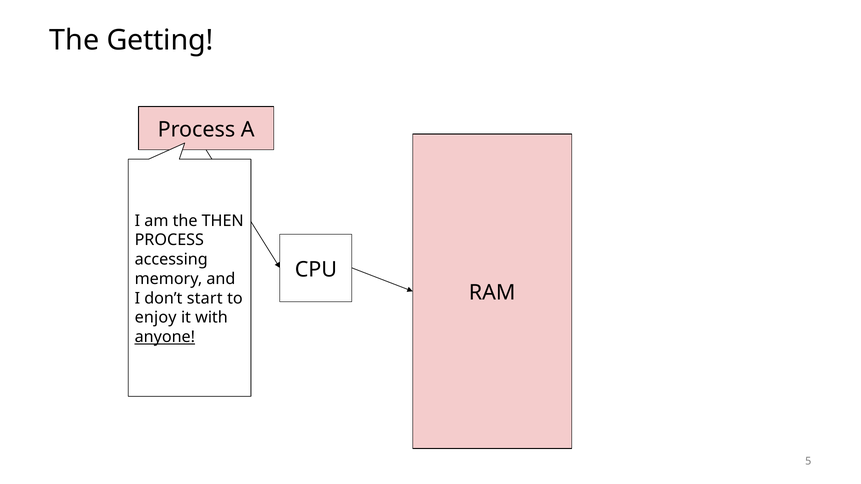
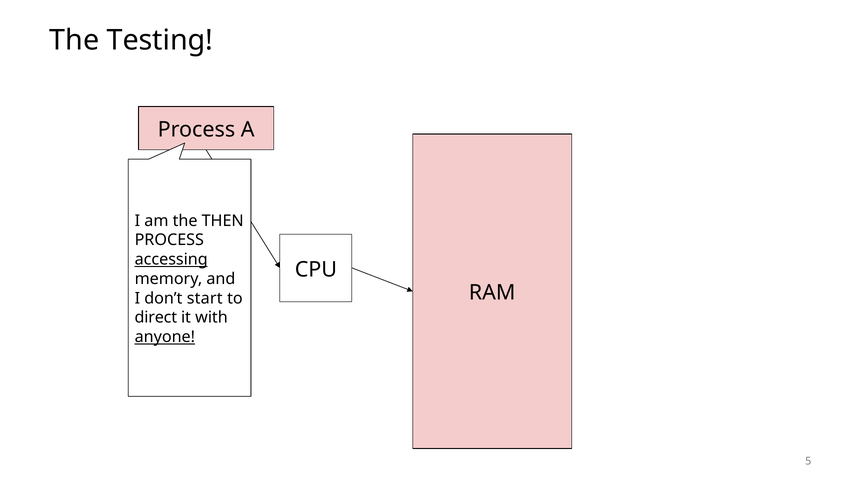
Getting: Getting -> Testing
accessing underline: none -> present
enjoy: enjoy -> direct
